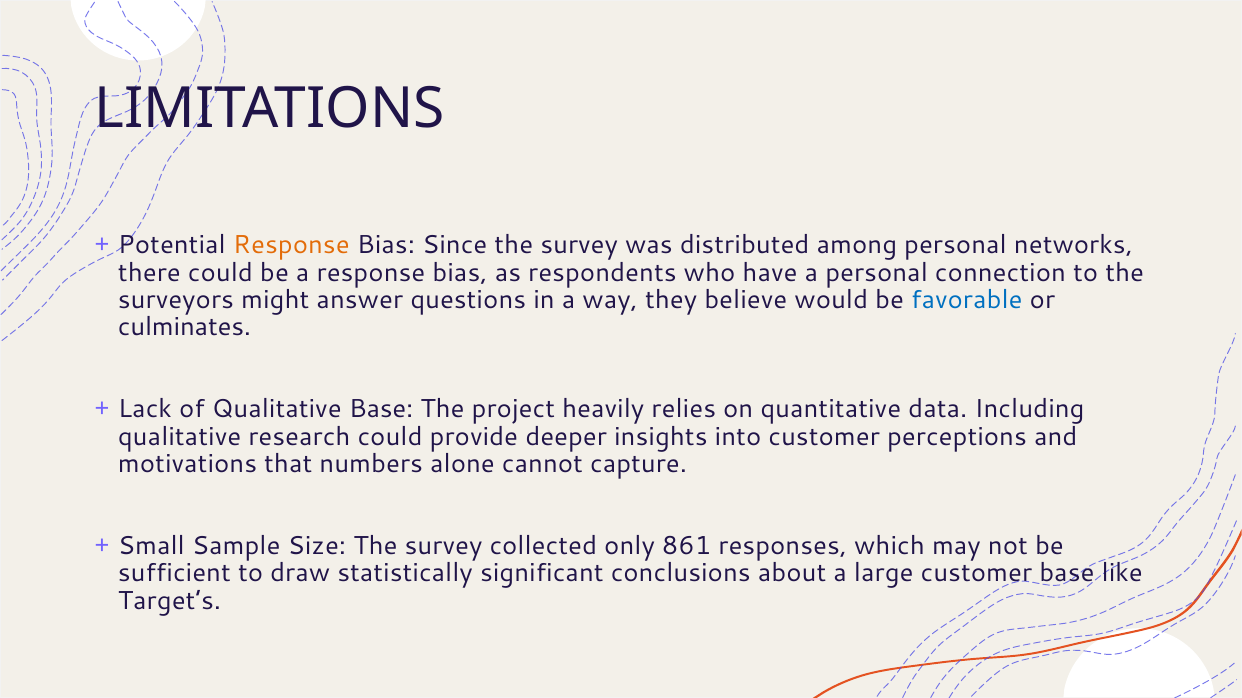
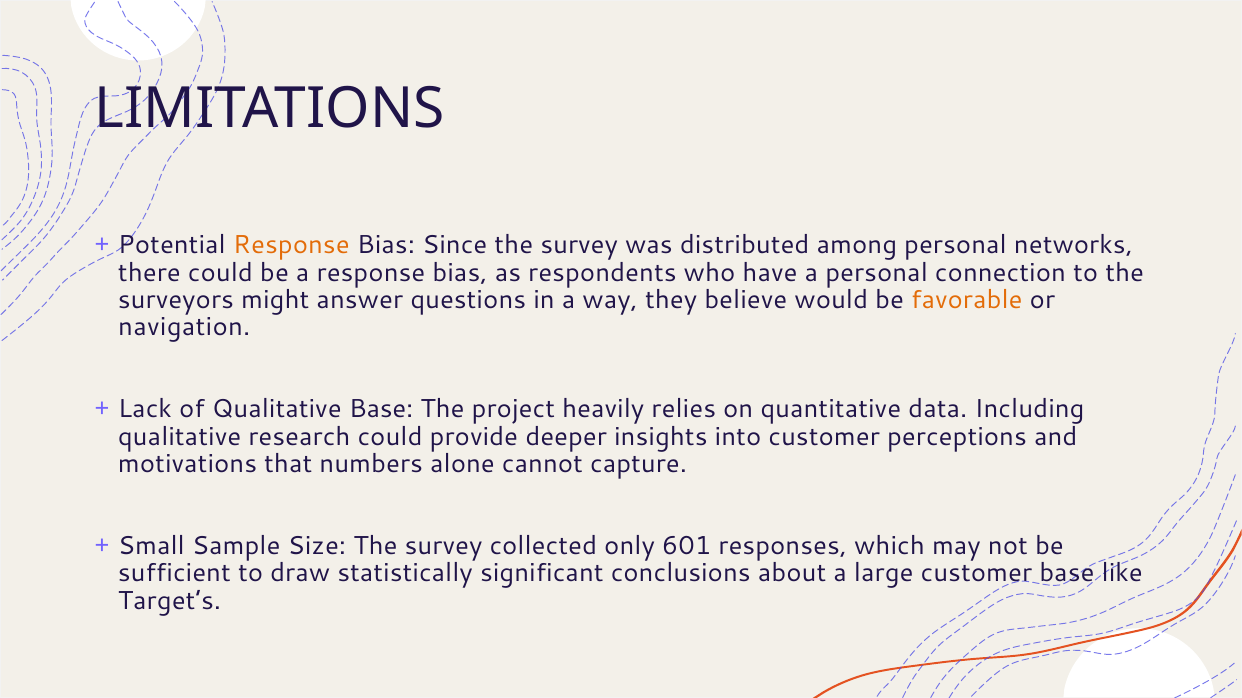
favorable colour: blue -> orange
culminates: culminates -> navigation
861: 861 -> 601
